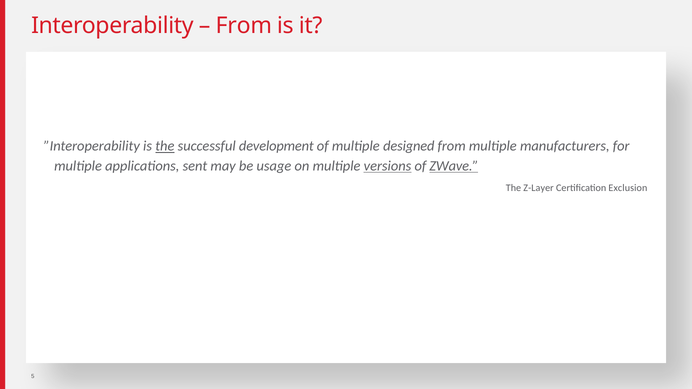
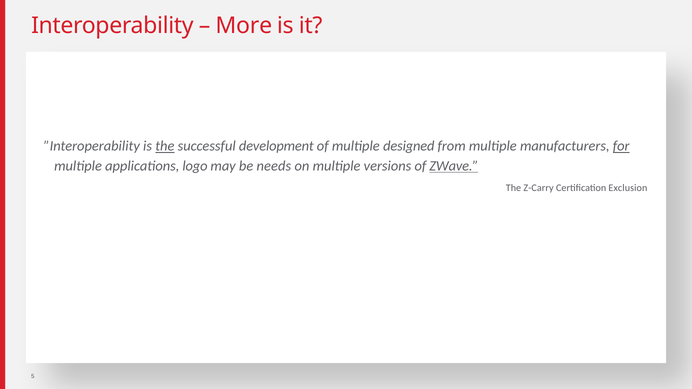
From at (244, 26): From -> More
for underline: none -> present
sent: sent -> logo
usage: usage -> needs
versions underline: present -> none
Z-Layer: Z-Layer -> Z-Carry
